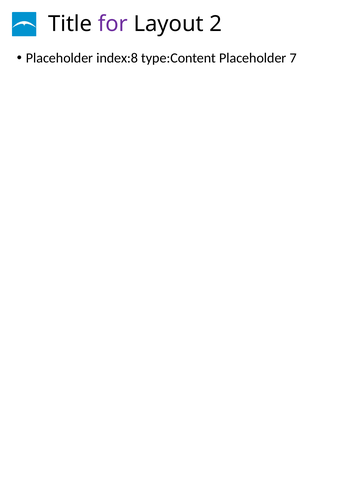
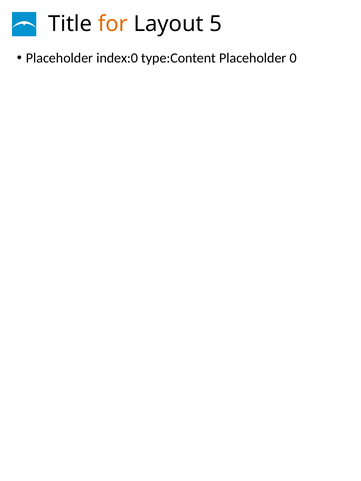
for colour: purple -> orange
2: 2 -> 5
index:8: index:8 -> index:0
7: 7 -> 0
